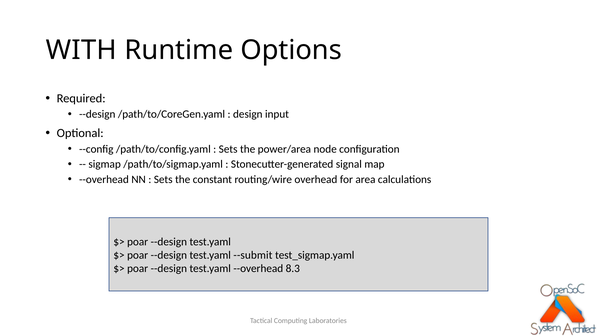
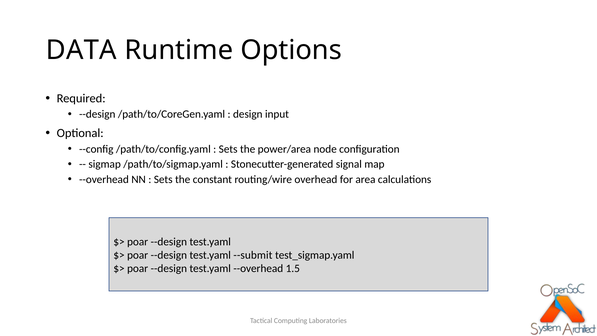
WITH: WITH -> DATA
8.3: 8.3 -> 1.5
